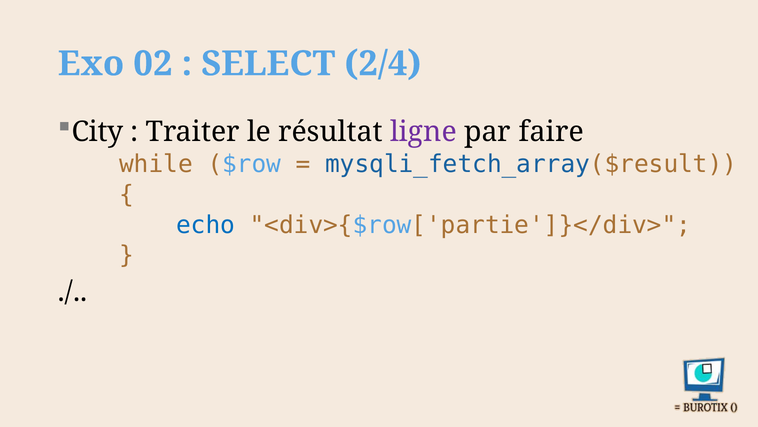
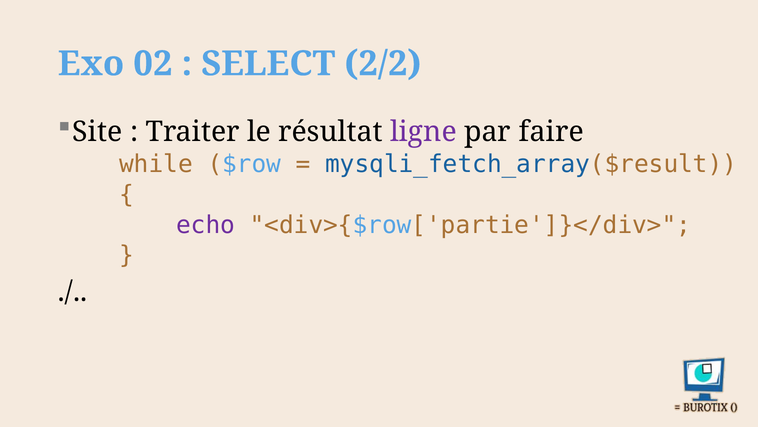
2/4: 2/4 -> 2/2
City: City -> Site
echo colour: blue -> purple
